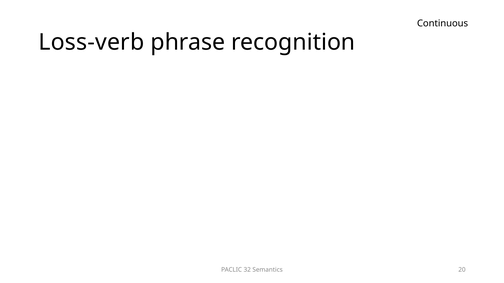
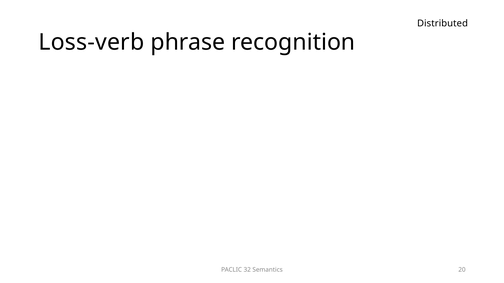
Continuous: Continuous -> Distributed
